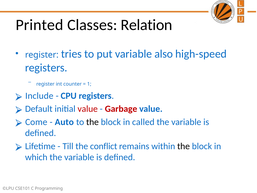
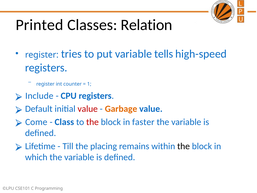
also: also -> tells
Garbage colour: red -> orange
Auto: Auto -> Class
the at (92, 122) colour: black -> red
called: called -> faster
conflict: conflict -> placing
